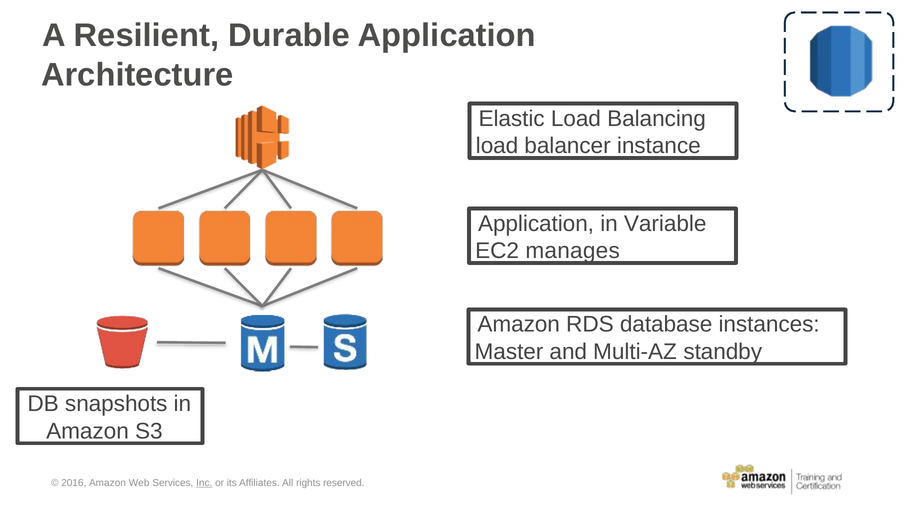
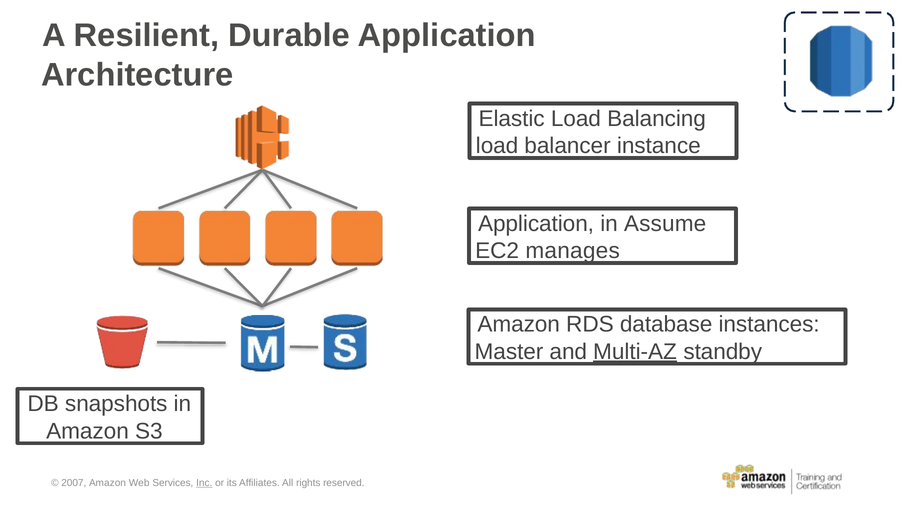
Variable: Variable -> Assume
Multi-AZ underline: none -> present
2016: 2016 -> 2007
